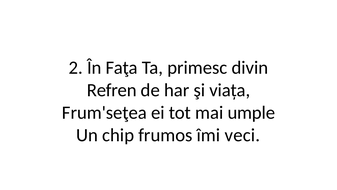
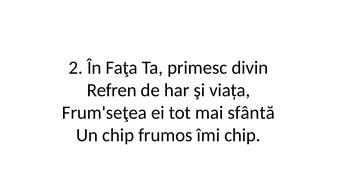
umple: umple -> sfântă
îmi veci: veci -> chip
